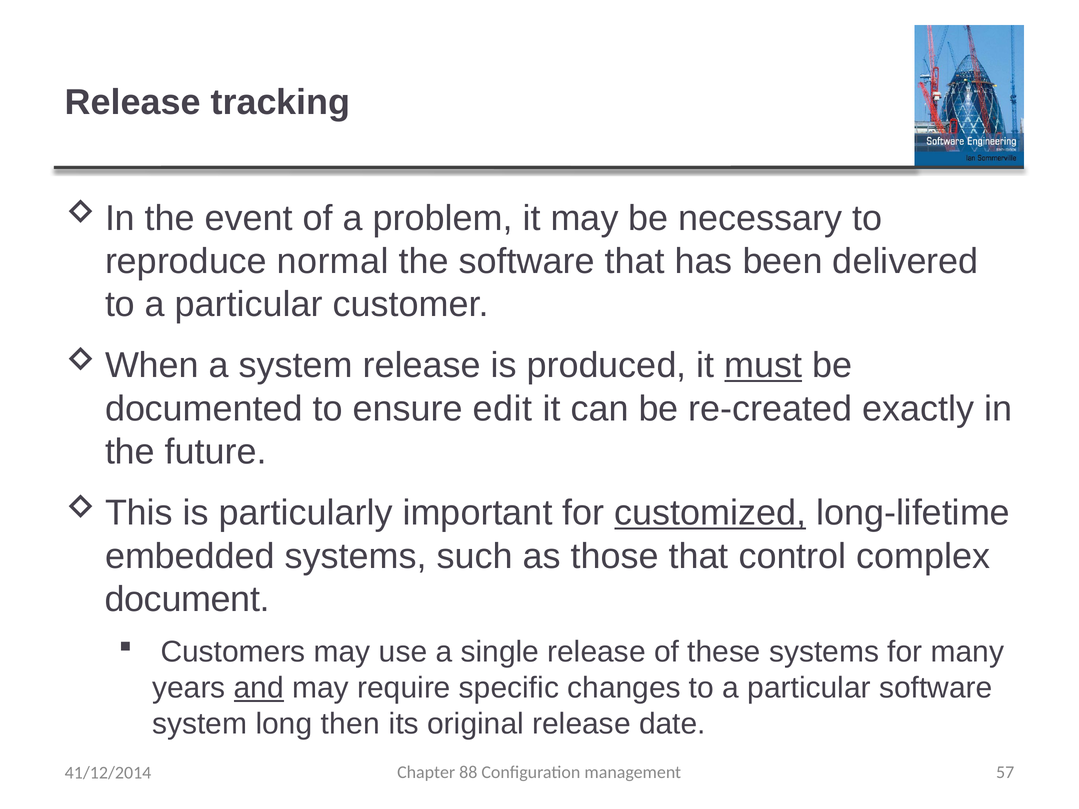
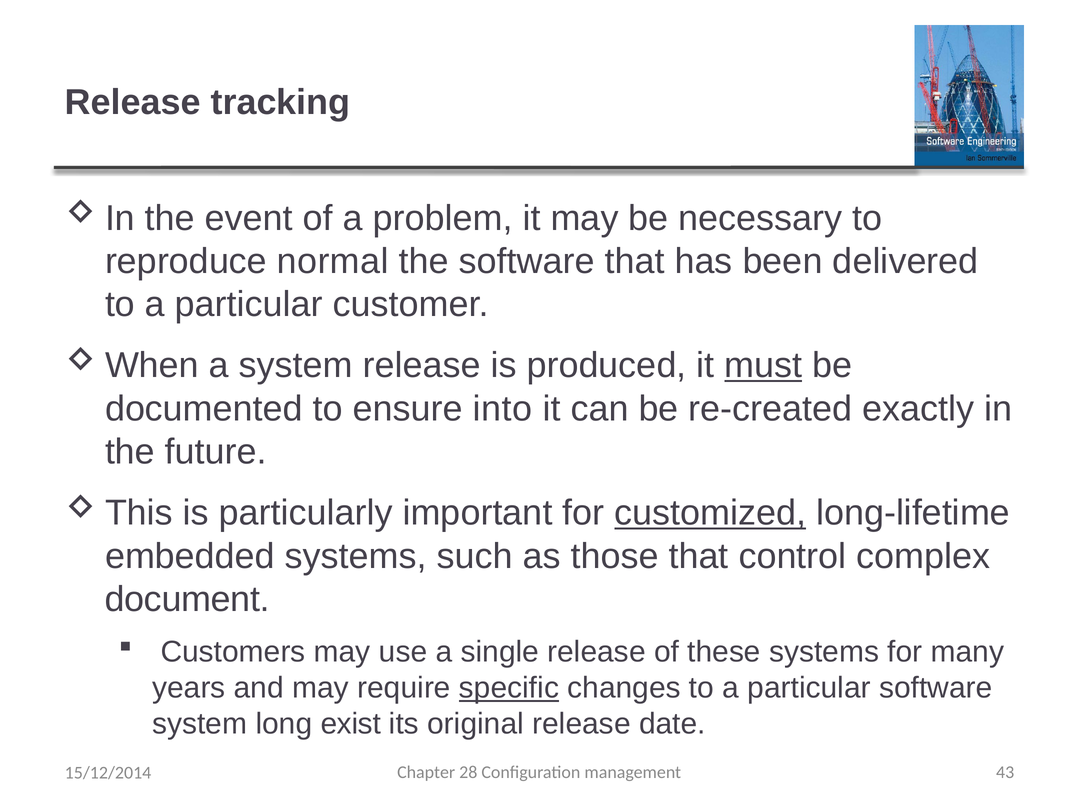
edit: edit -> into
and underline: present -> none
specific underline: none -> present
then: then -> exist
88: 88 -> 28
57: 57 -> 43
41/12/2014: 41/12/2014 -> 15/12/2014
